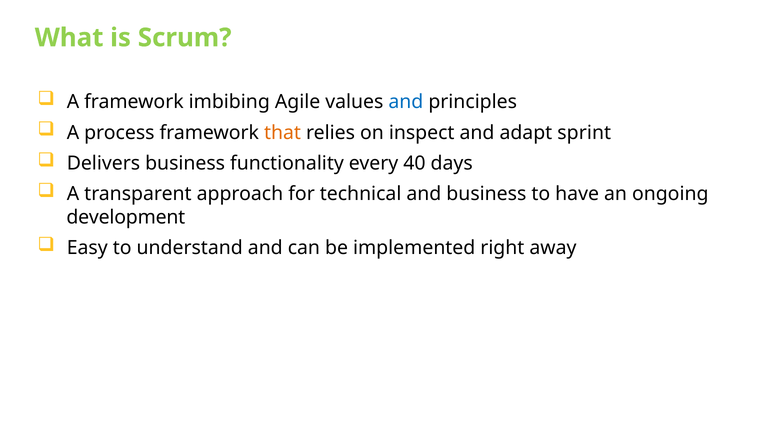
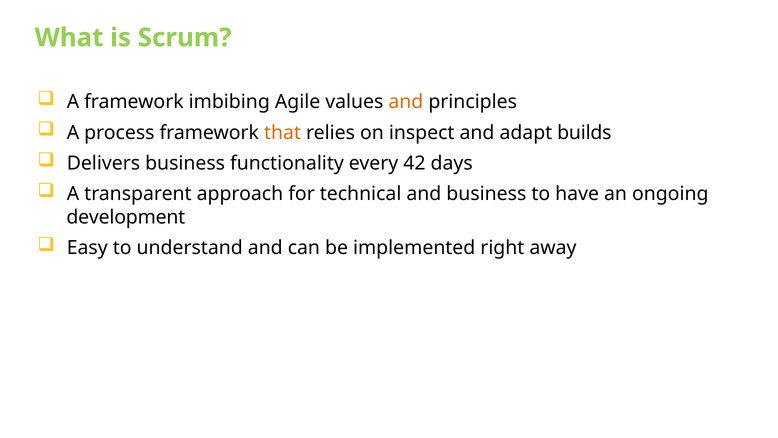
and at (406, 102) colour: blue -> orange
sprint: sprint -> builds
40: 40 -> 42
